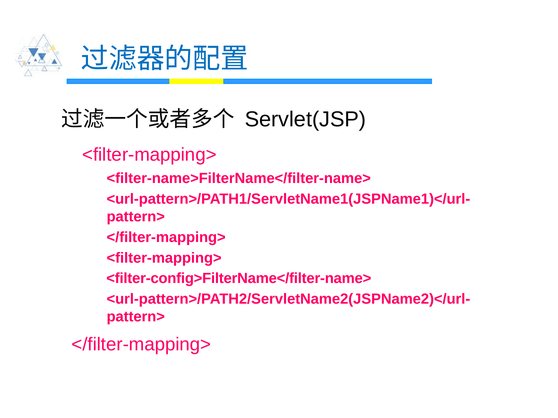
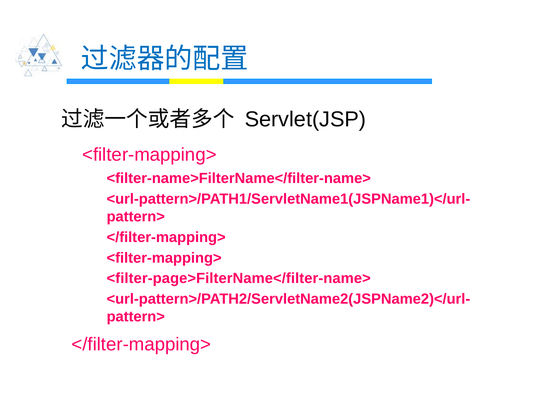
<filter-config>FilterName</filter-name>: <filter-config>FilterName</filter-name> -> <filter-page>FilterName</filter-name>
